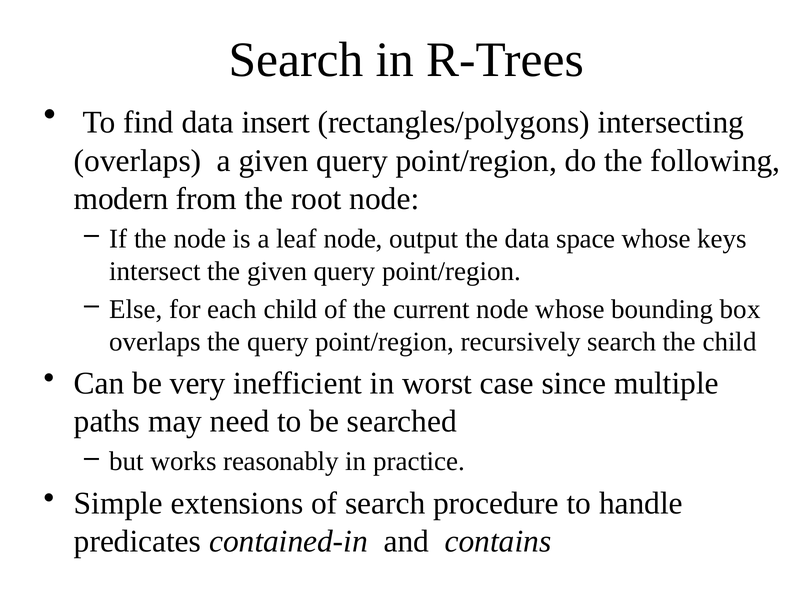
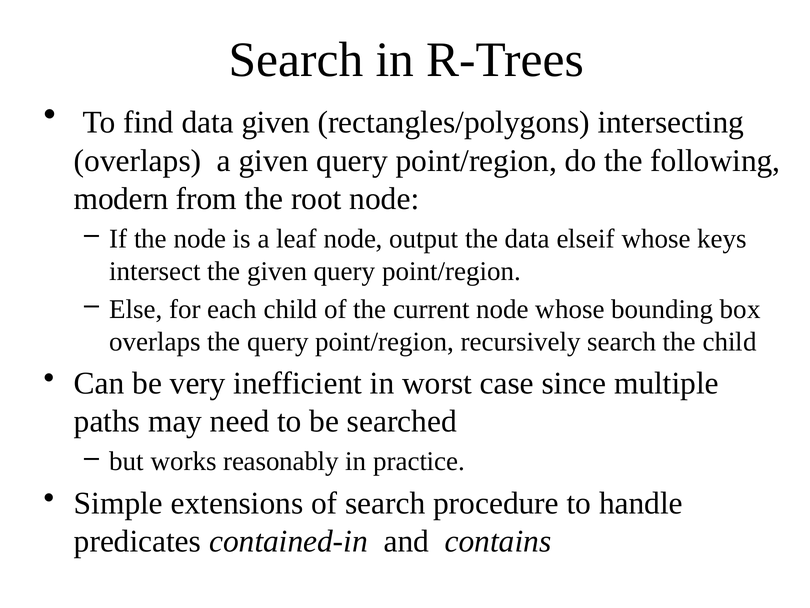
data insert: insert -> given
space: space -> elseif
